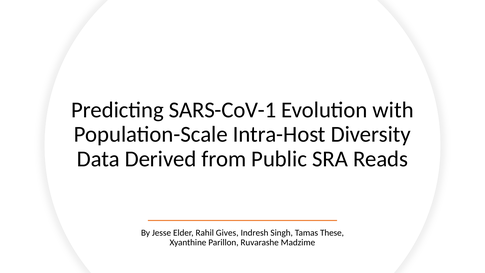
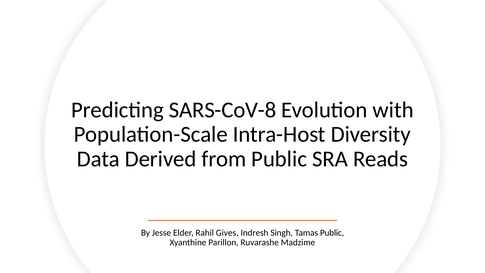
SARS-CoV-1: SARS-CoV-1 -> SARS-CoV-8
Tamas These: These -> Public
